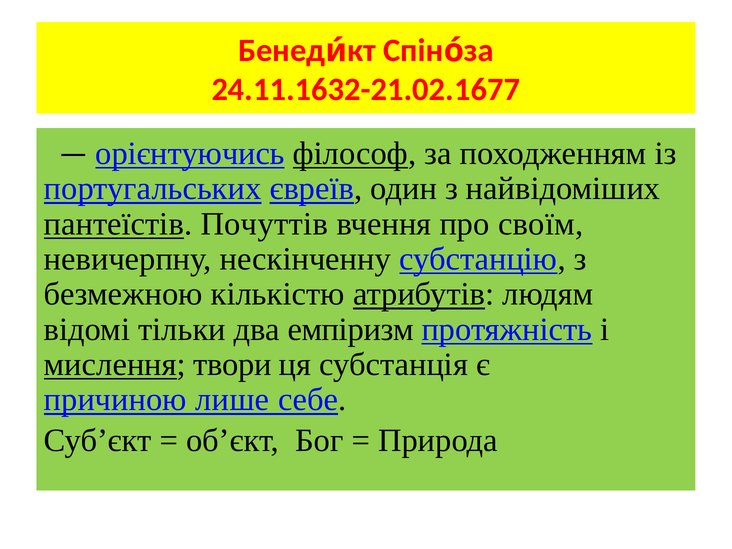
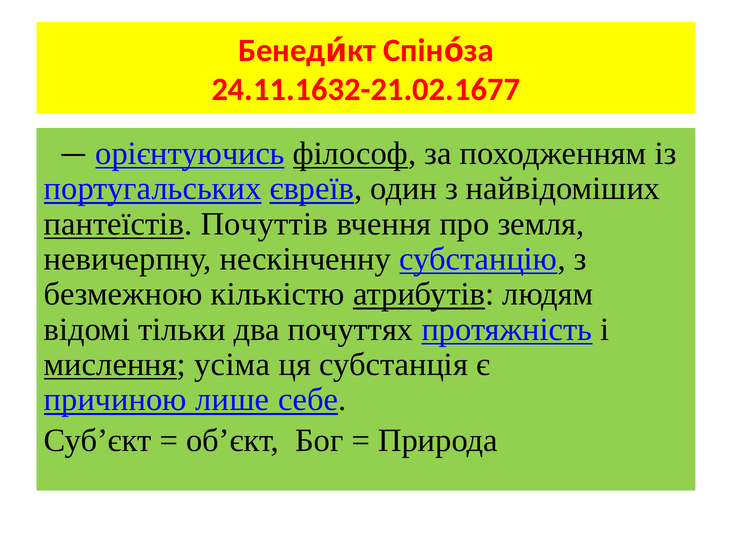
своїм: своїм -> земля
емпіризм: емпіризм -> почуттях
твори: твори -> усіма
